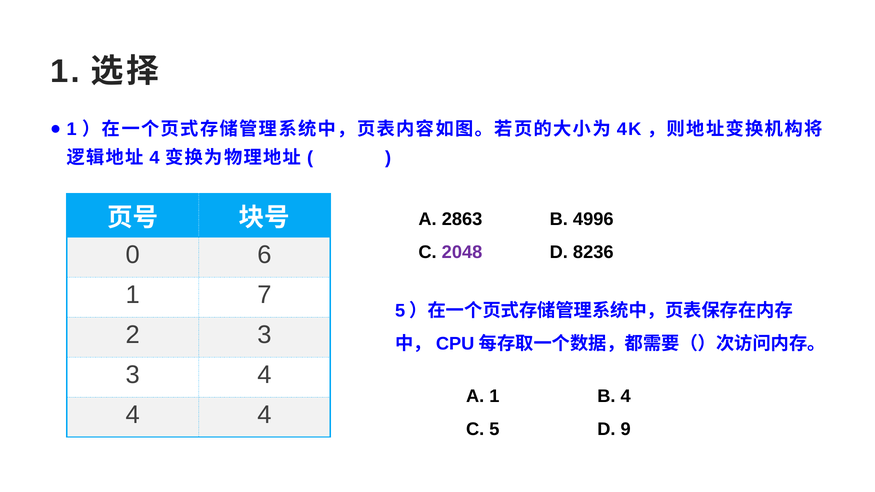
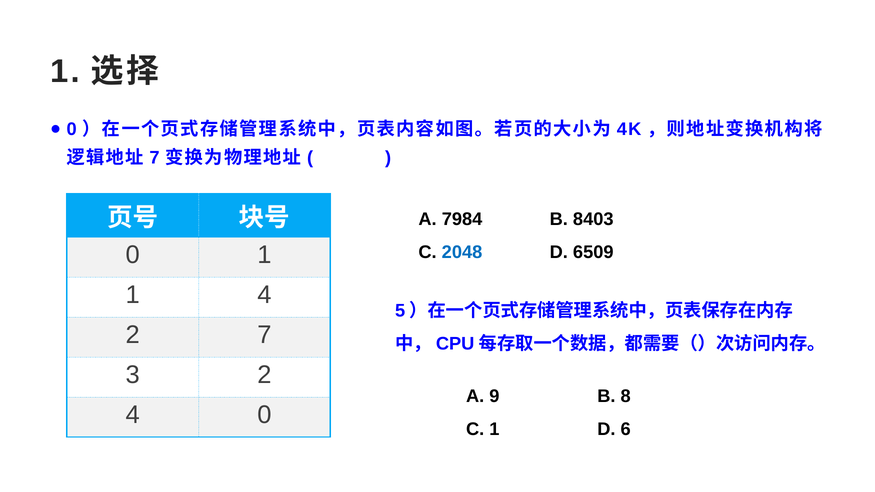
1 at (72, 129): 1 -> 0
4 at (155, 158): 4 -> 7
2863: 2863 -> 7984
4996: 4996 -> 8403
0 6: 6 -> 1
2048 colour: purple -> blue
8236: 8236 -> 6509
1 7: 7 -> 4
2 3: 3 -> 7
3 4: 4 -> 2
A 1: 1 -> 9
B 4: 4 -> 8
4 at (264, 415): 4 -> 0
C 5: 5 -> 1
9: 9 -> 6
